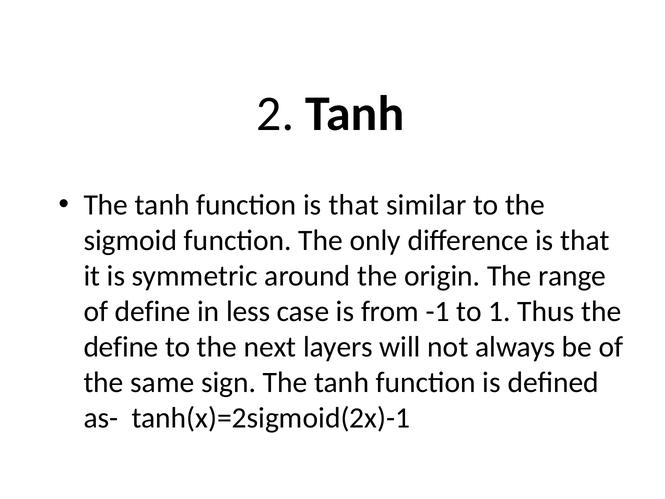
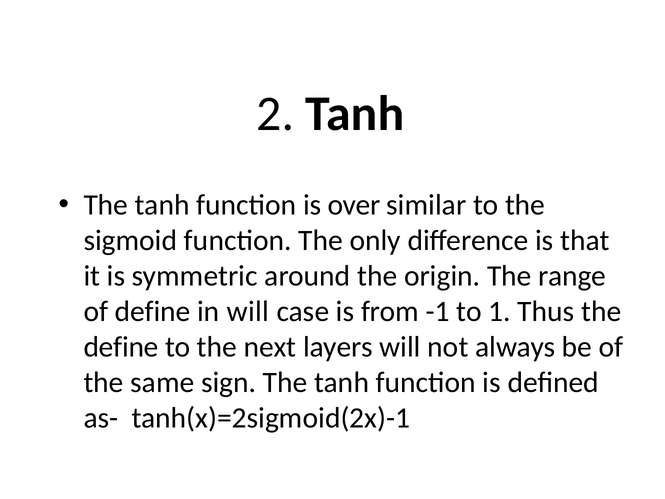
function is that: that -> over
in less: less -> will
